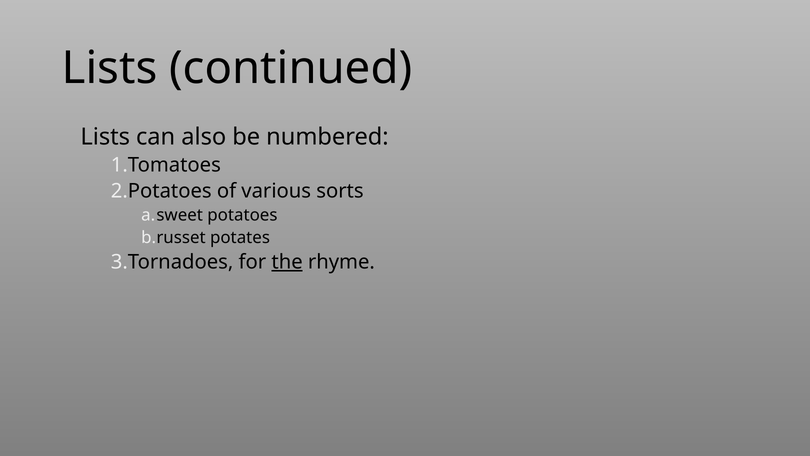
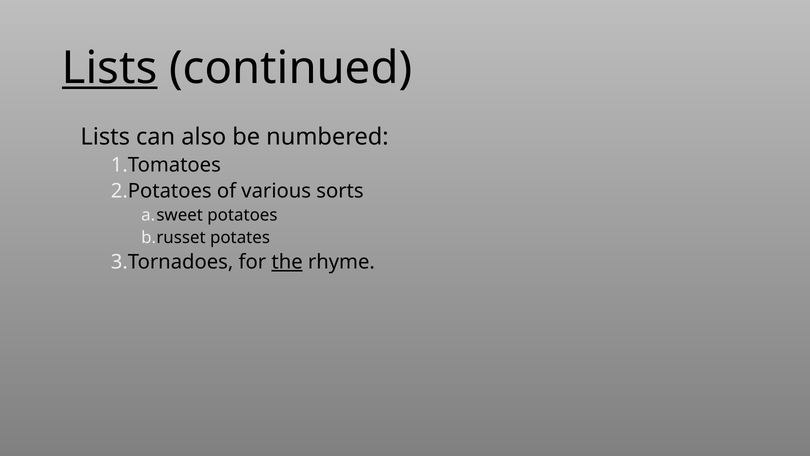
Lists at (110, 68) underline: none -> present
